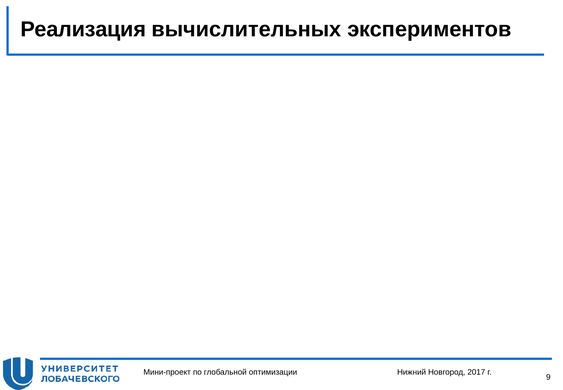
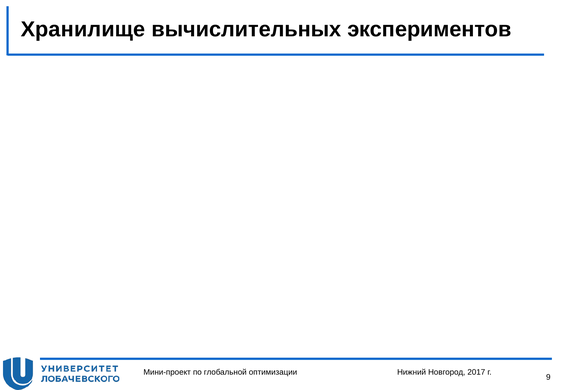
Реализация: Реализация -> Хранилище
